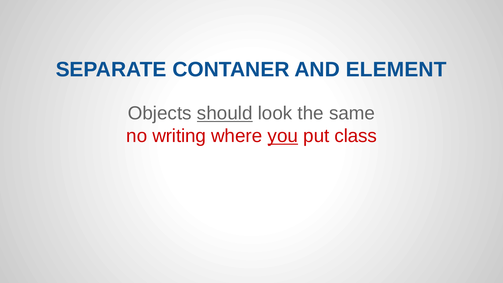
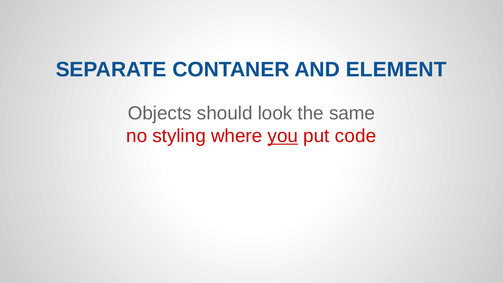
should underline: present -> none
writing: writing -> styling
class: class -> code
